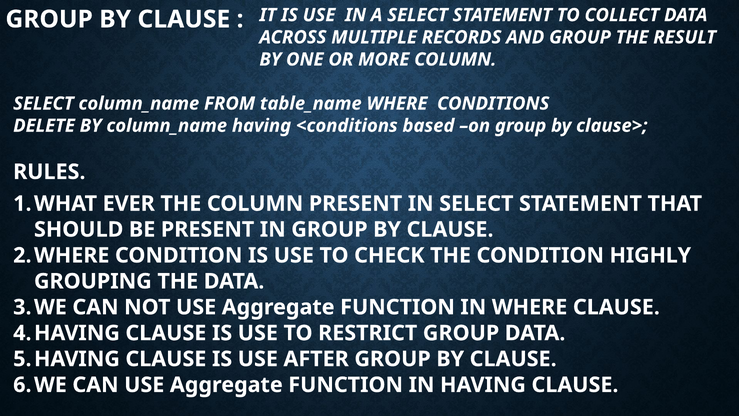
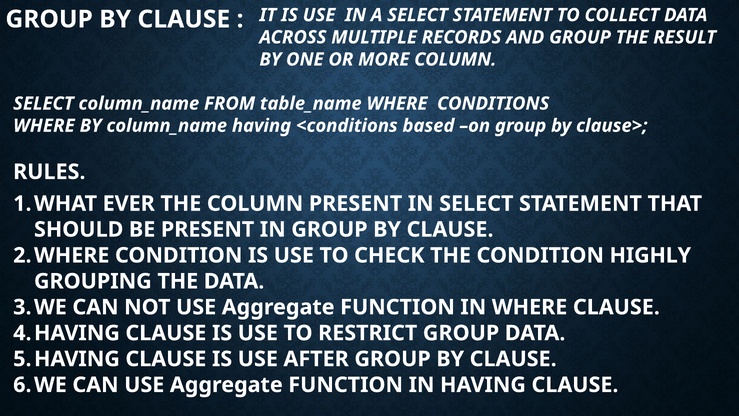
DELETE at (44, 126): DELETE -> WHERE
